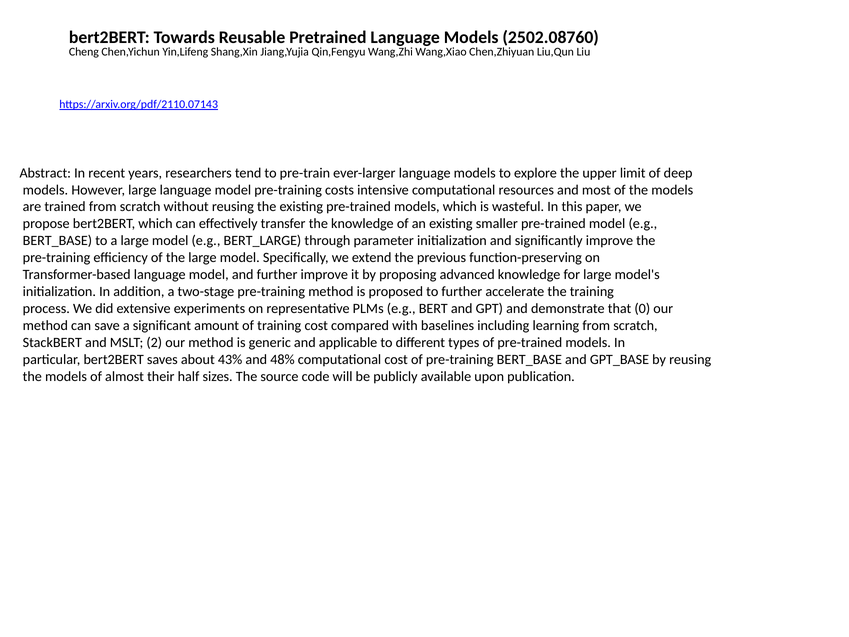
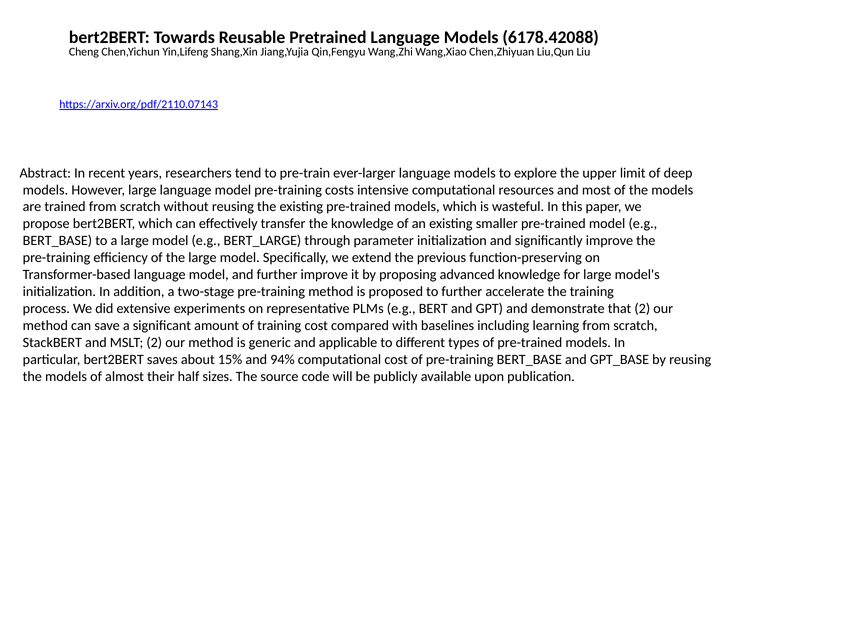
2502.08760: 2502.08760 -> 6178.42088
that 0: 0 -> 2
43%: 43% -> 15%
48%: 48% -> 94%
